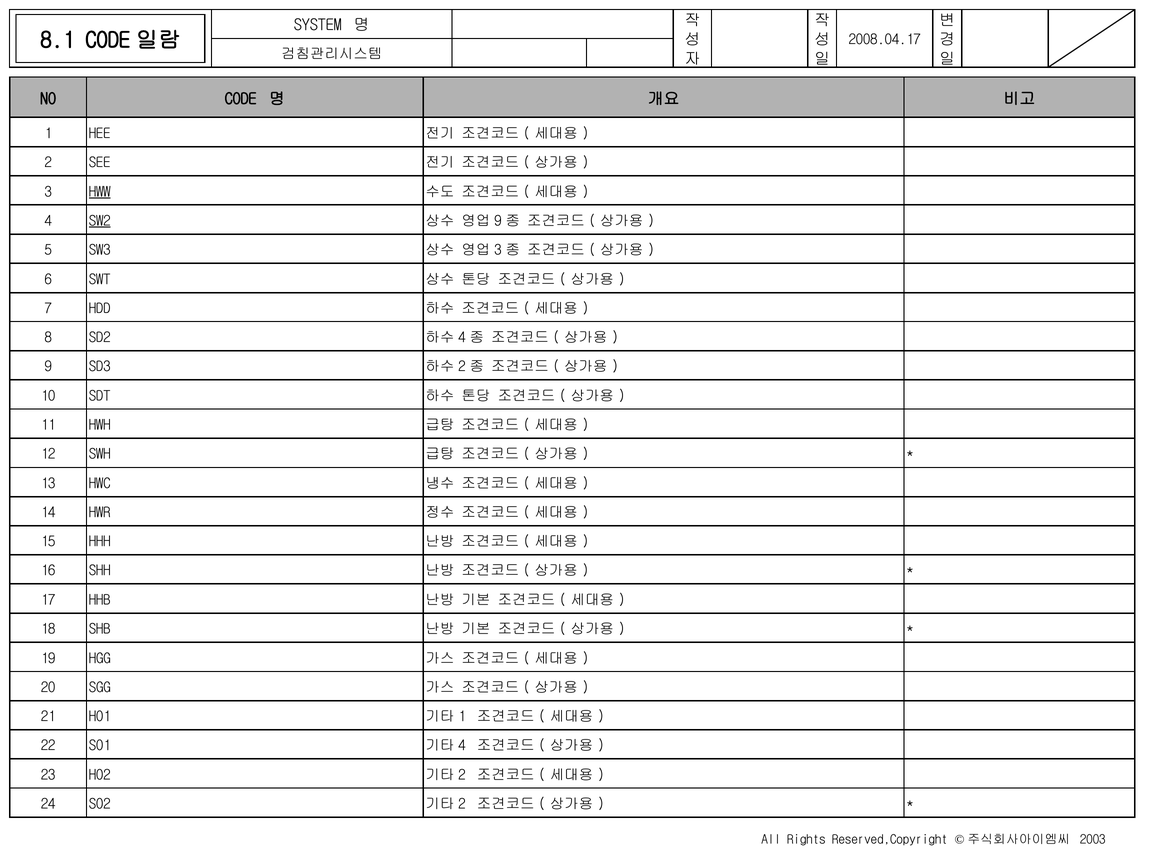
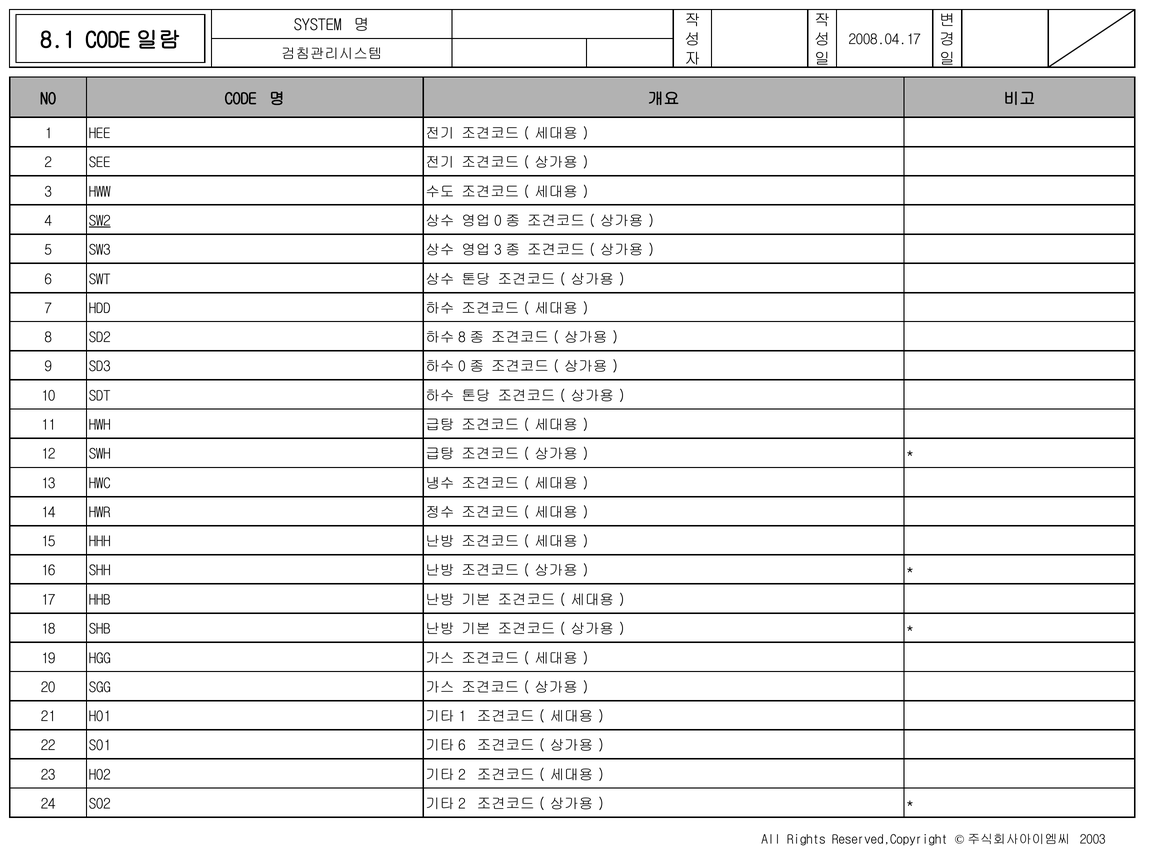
HWW underline: present -> none
9 at (498, 221): 9 -> 0
4 at (462, 337): 4 -> 8
2 at (462, 366): 2 -> 0
4 at (462, 745): 4 -> 6
